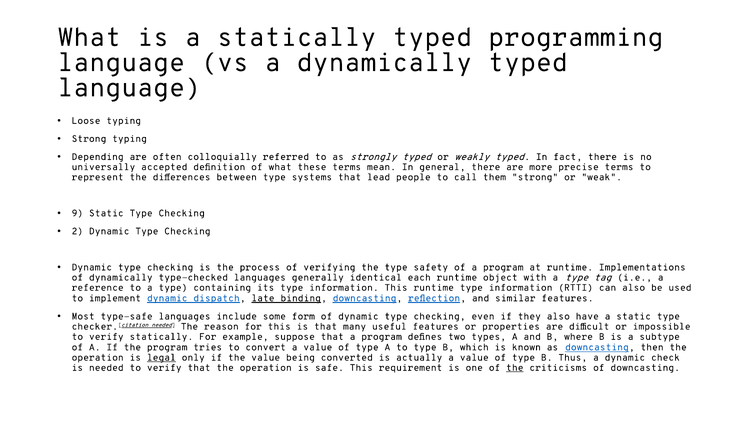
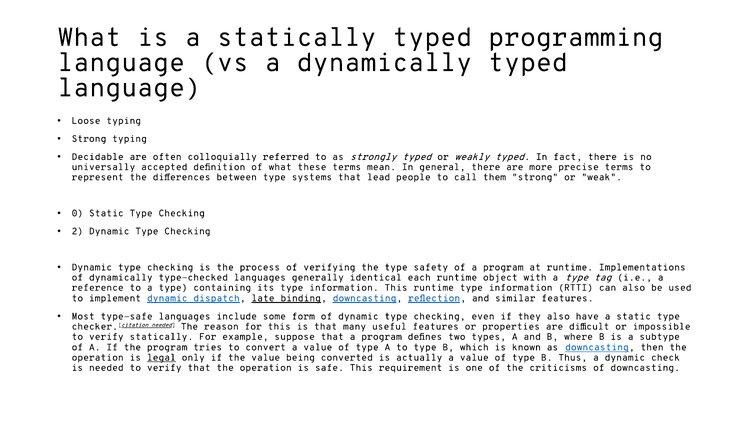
Depending: Depending -> Decidable
9: 9 -> 0
the at (515, 368) underline: present -> none
